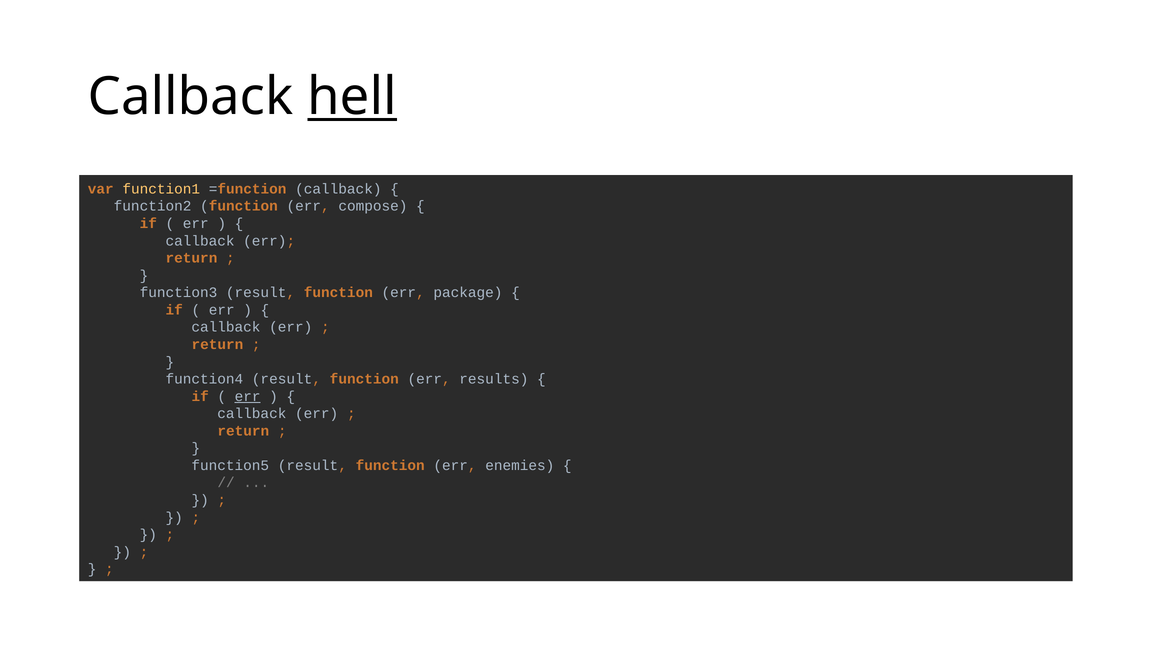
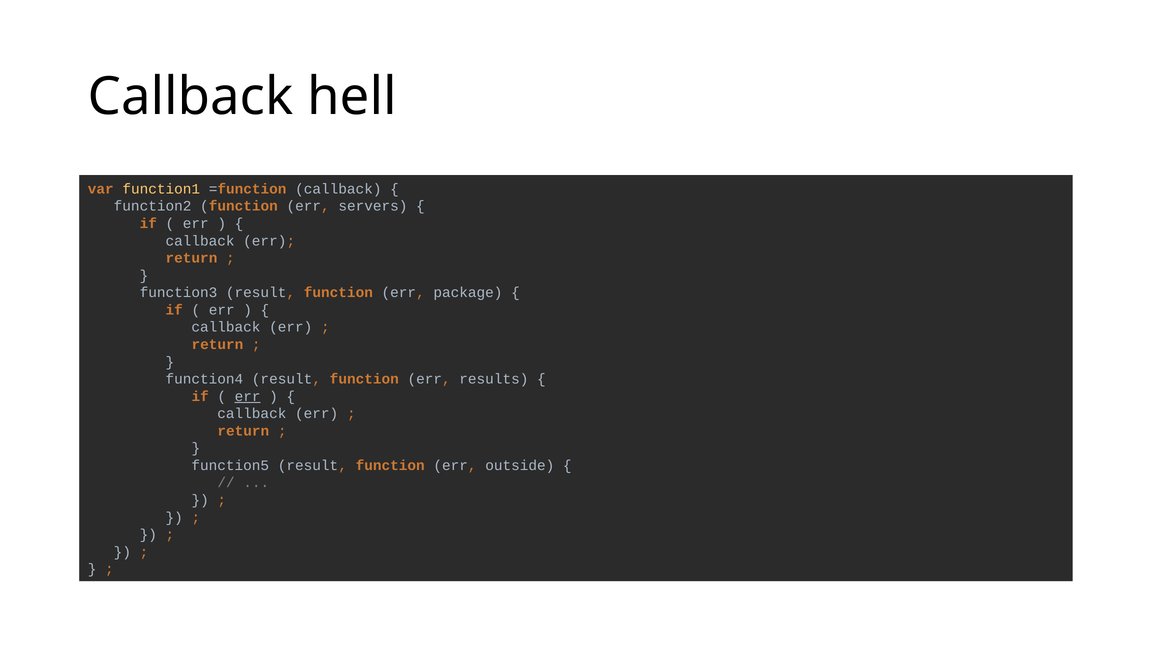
hell underline: present -> none
compose: compose -> servers
enemies: enemies -> outside
